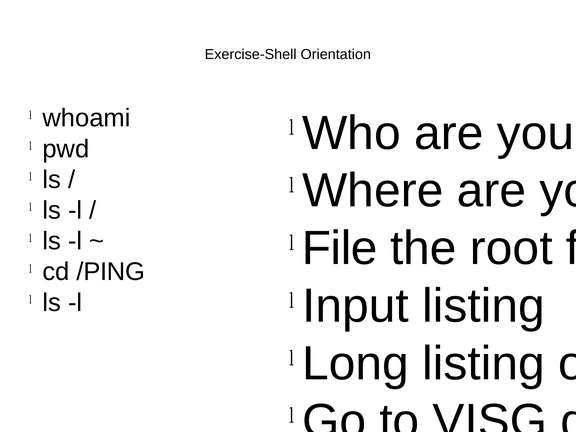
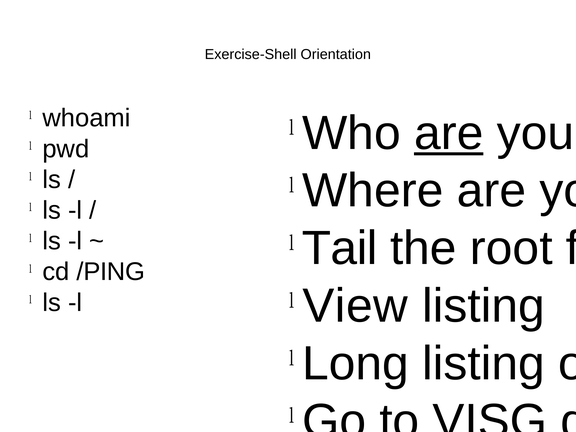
are at (449, 133) underline: none -> present
File: File -> Tail
Input: Input -> View
